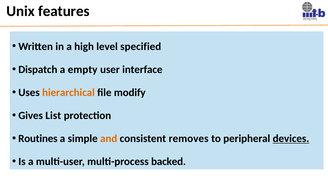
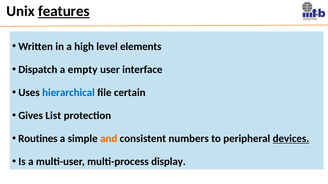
features underline: none -> present
specified: specified -> elements
hierarchical colour: orange -> blue
modify: modify -> certain
removes: removes -> numbers
backed: backed -> display
